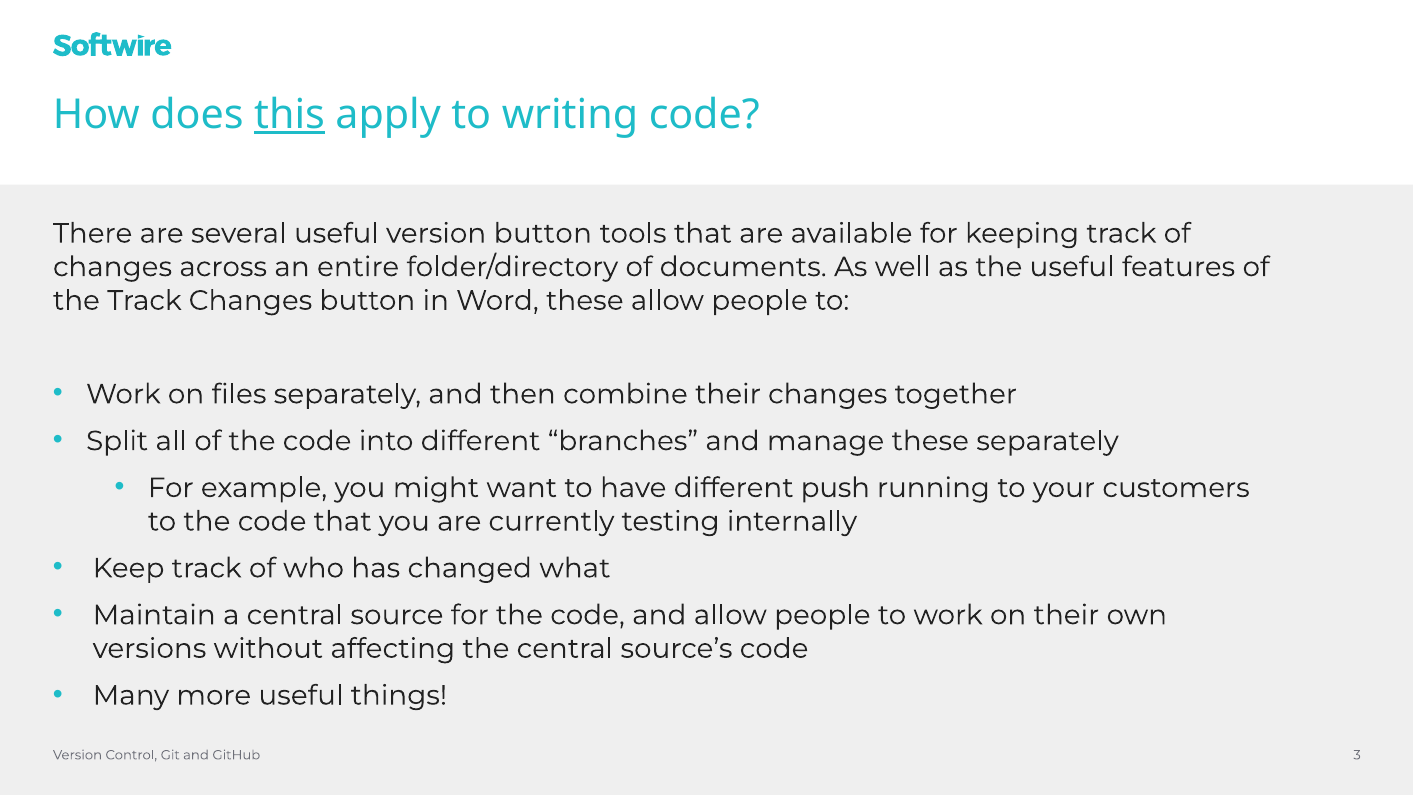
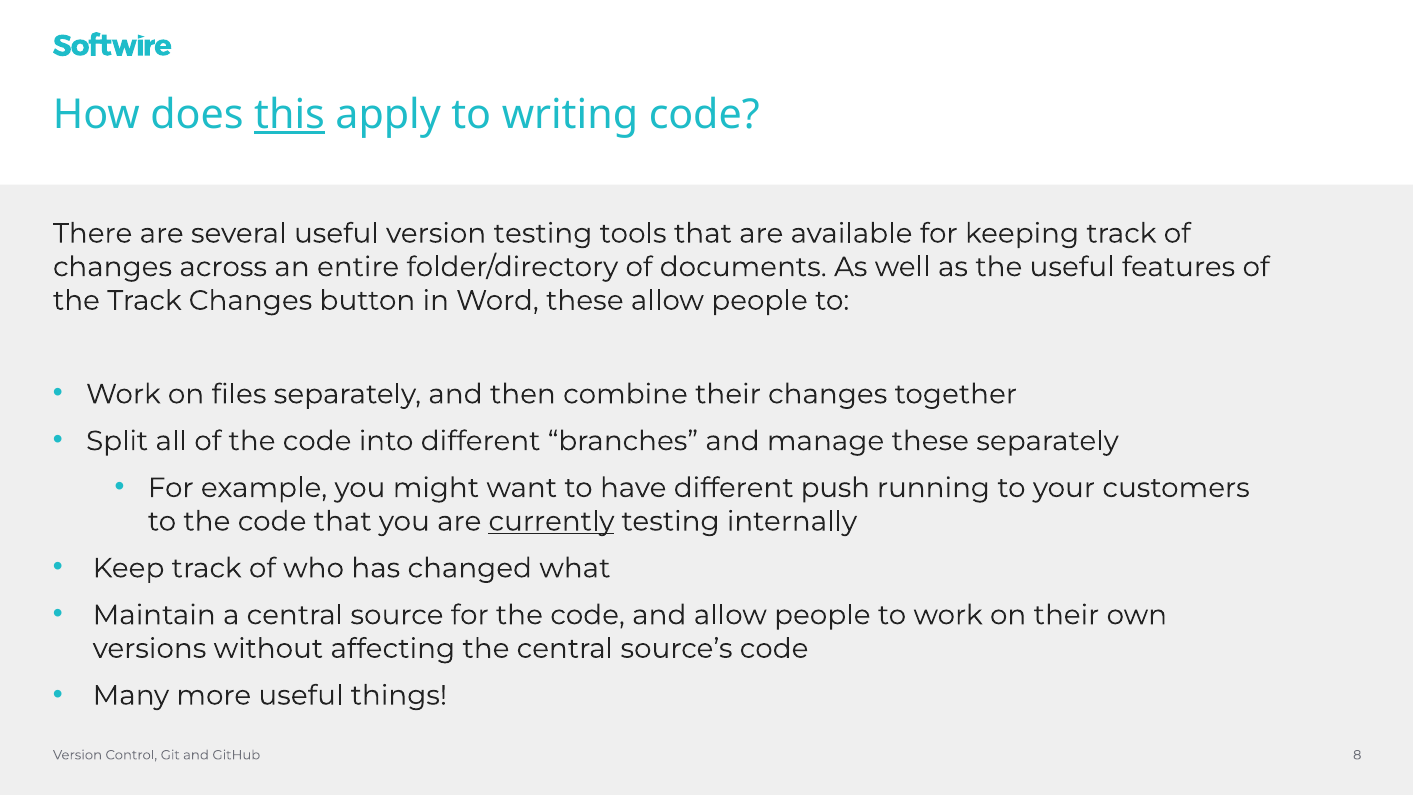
version button: button -> testing
currently underline: none -> present
3: 3 -> 8
